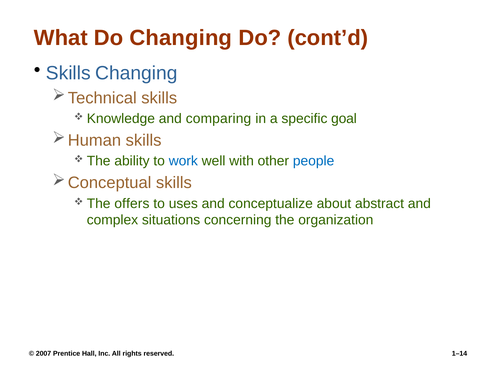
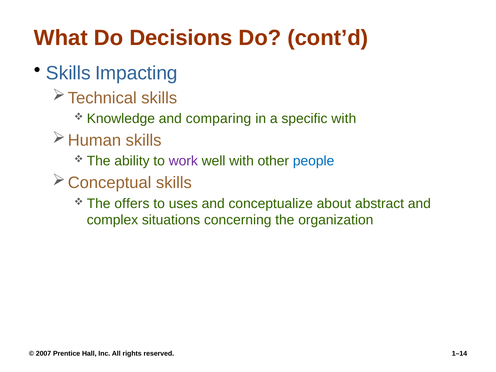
Do Changing: Changing -> Decisions
Skills Changing: Changing -> Impacting
specific goal: goal -> with
work colour: blue -> purple
